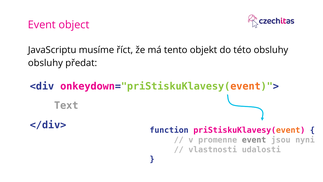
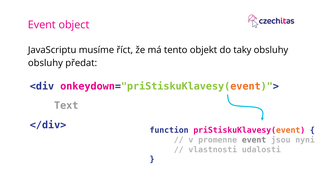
této: této -> taky
